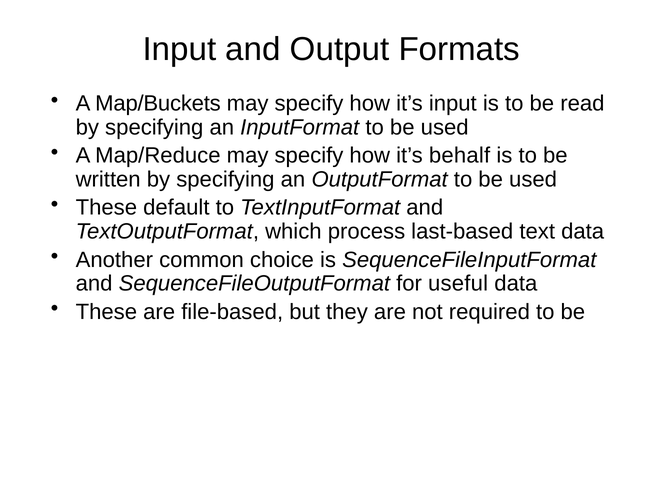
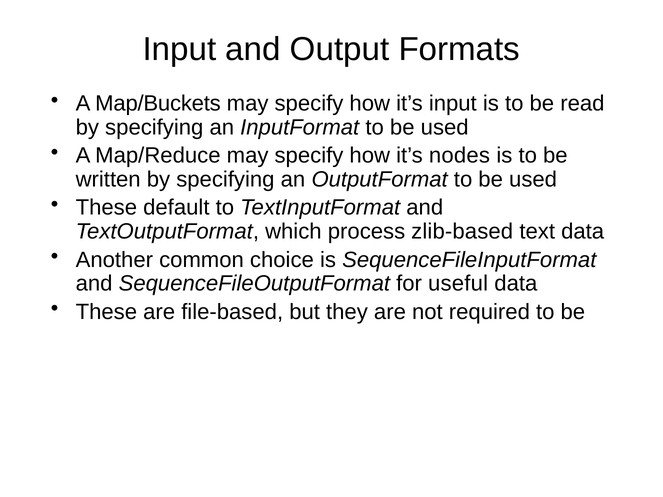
behalf: behalf -> nodes
last-based: last-based -> zlib-based
